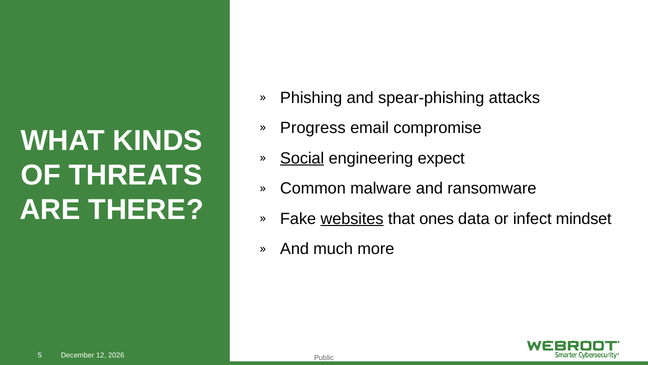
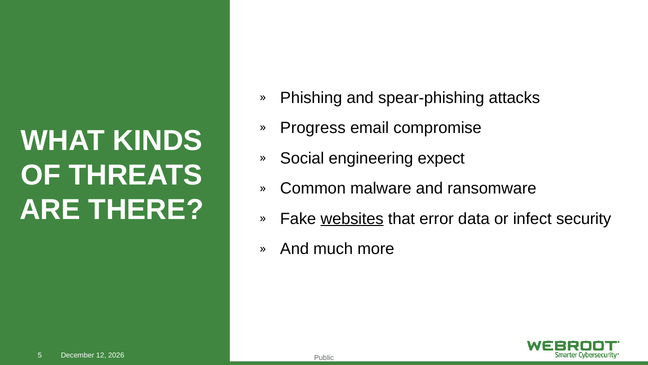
Social underline: present -> none
ones: ones -> error
mindset: mindset -> security
